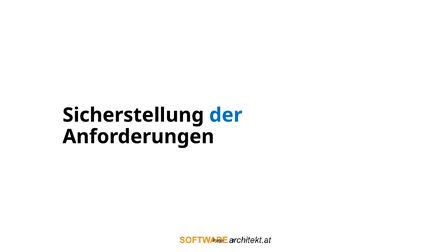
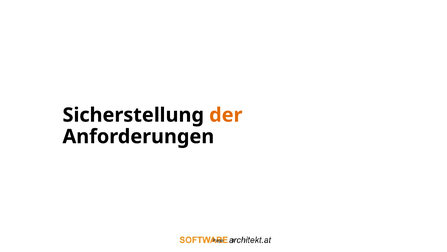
der colour: blue -> orange
